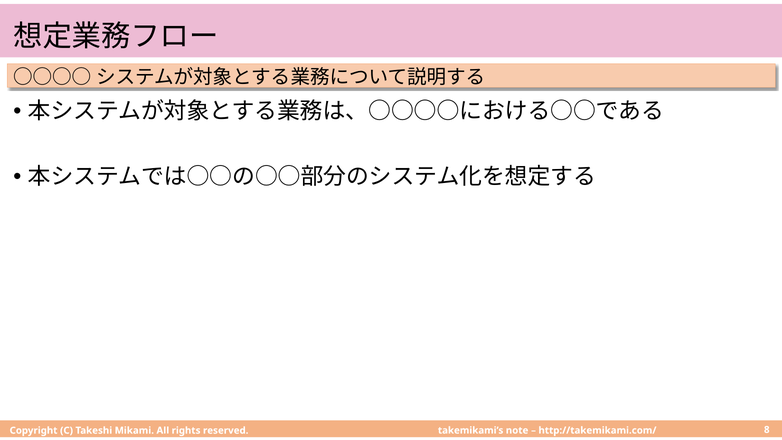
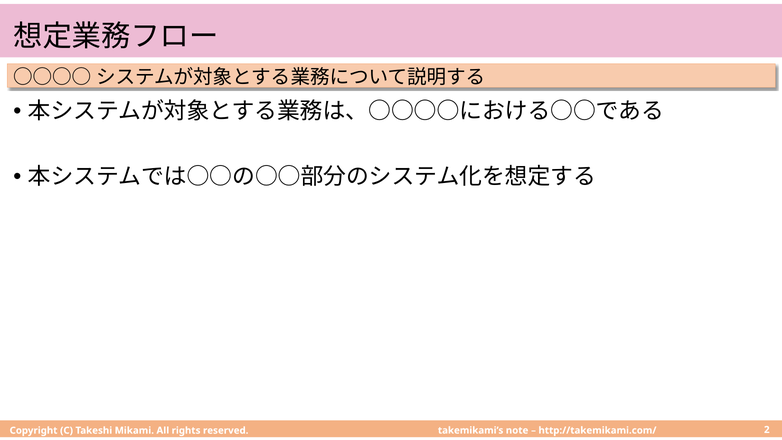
8: 8 -> 2
